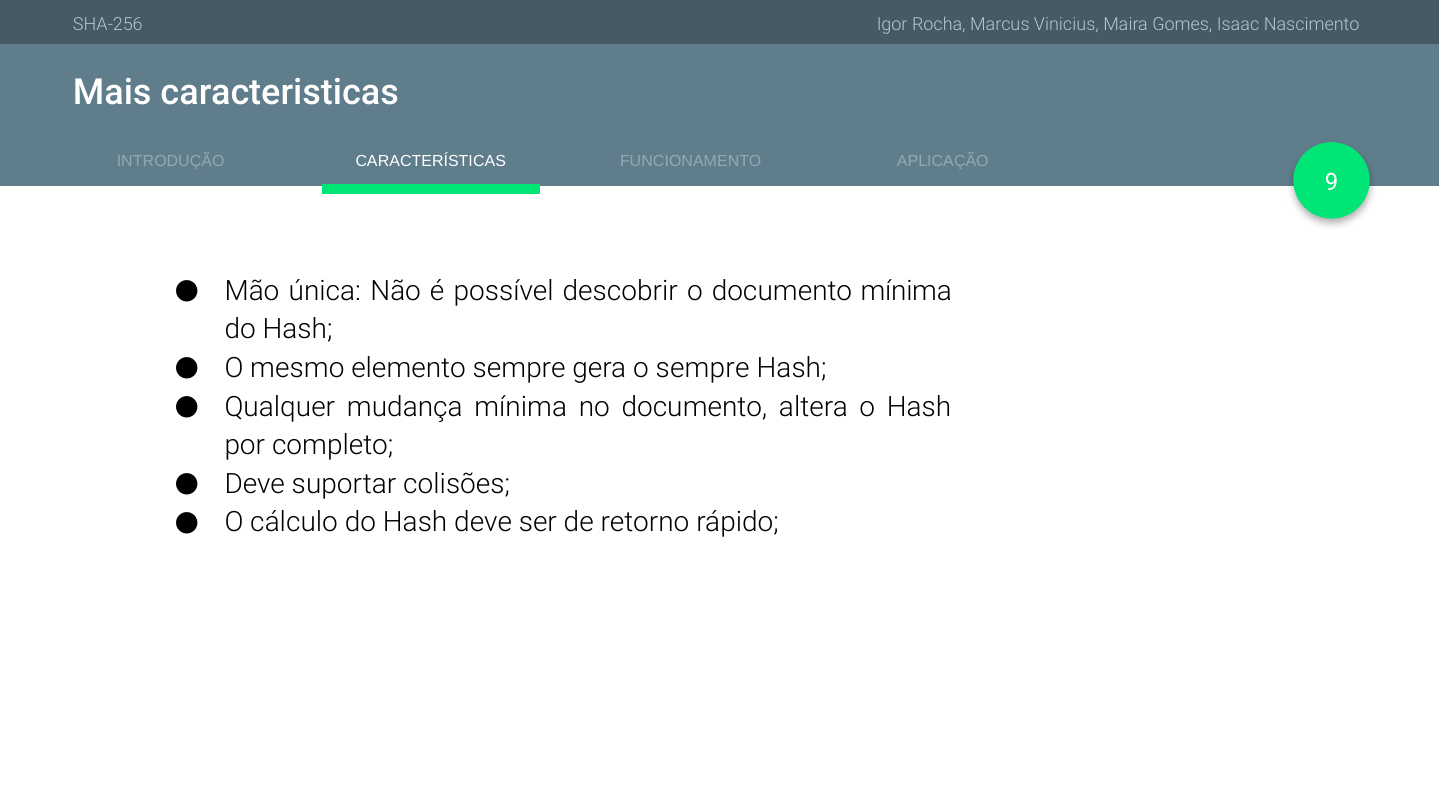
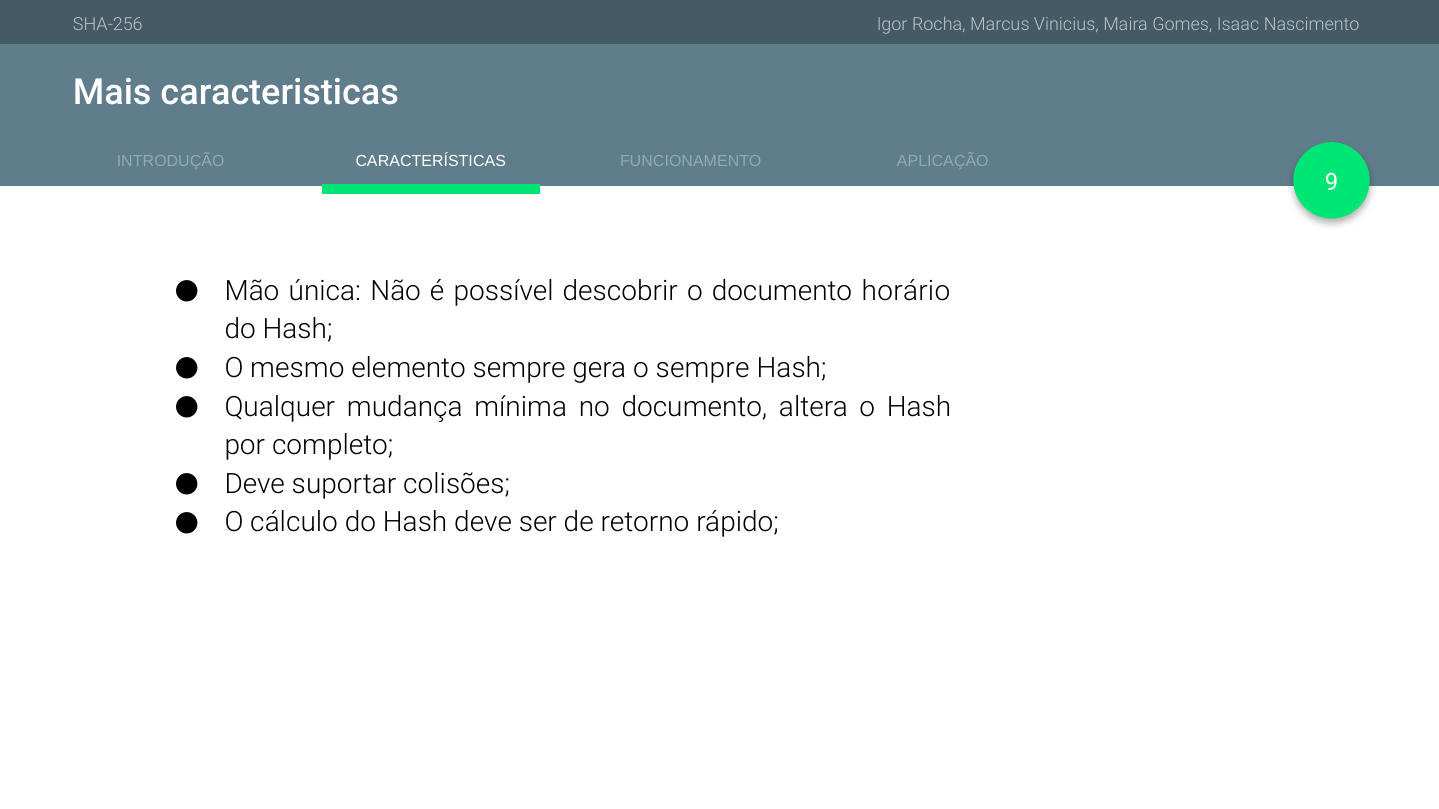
documento mínima: mínima -> horário
